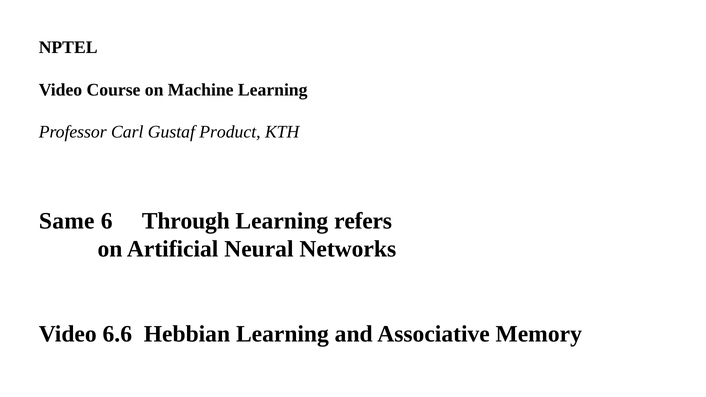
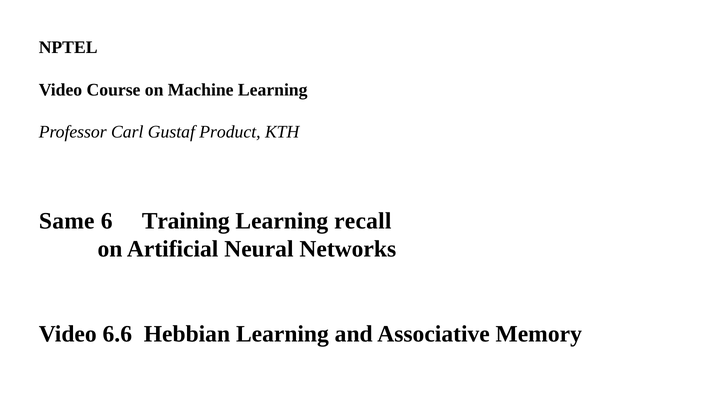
Through: Through -> Training
refers: refers -> recall
